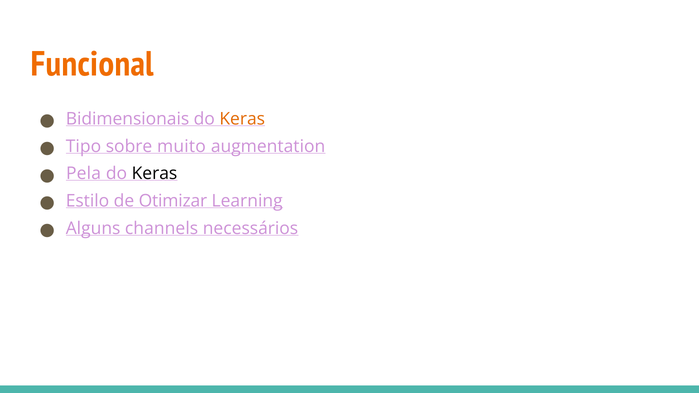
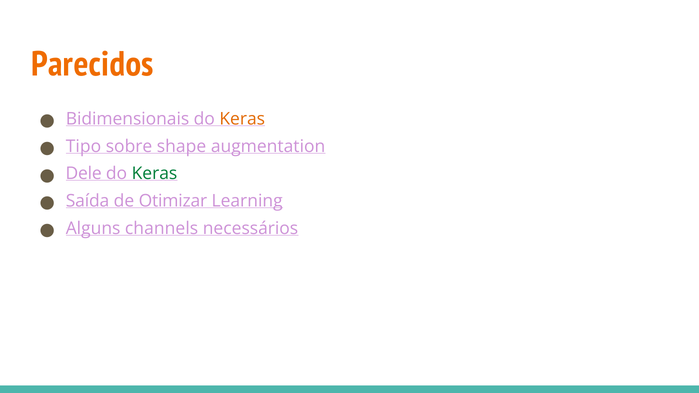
Funcional: Funcional -> Parecidos
muito: muito -> shape
Pela: Pela -> Dele
Keras at (154, 174) colour: black -> green
Estilo: Estilo -> Saída
